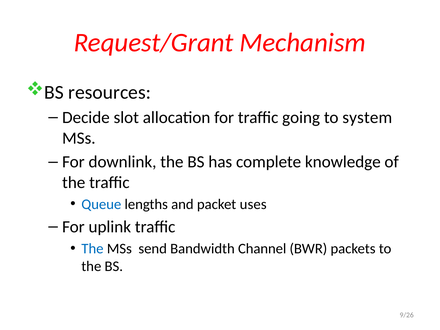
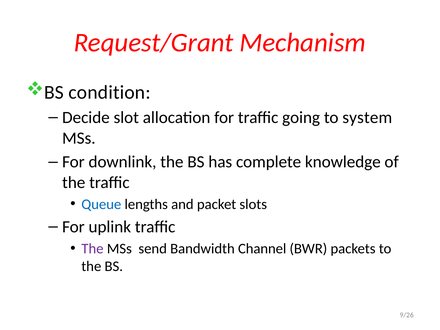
resources: resources -> condition
uses: uses -> slots
The at (92, 249) colour: blue -> purple
